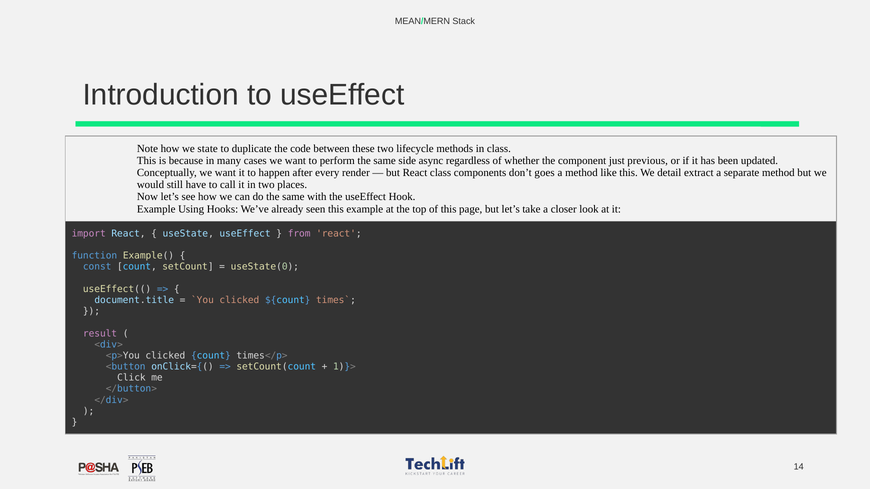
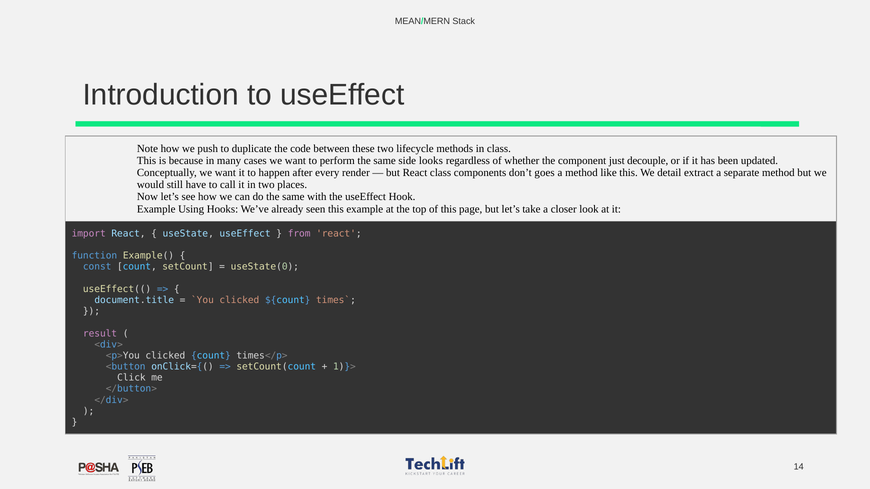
state: state -> push
async: async -> looks
previous: previous -> decouple
